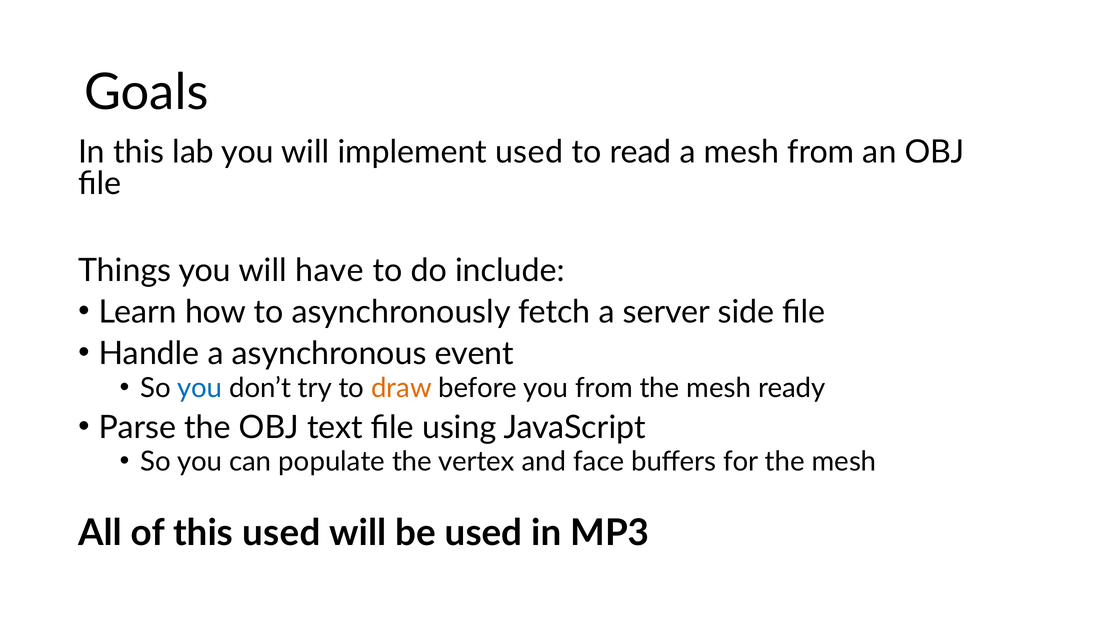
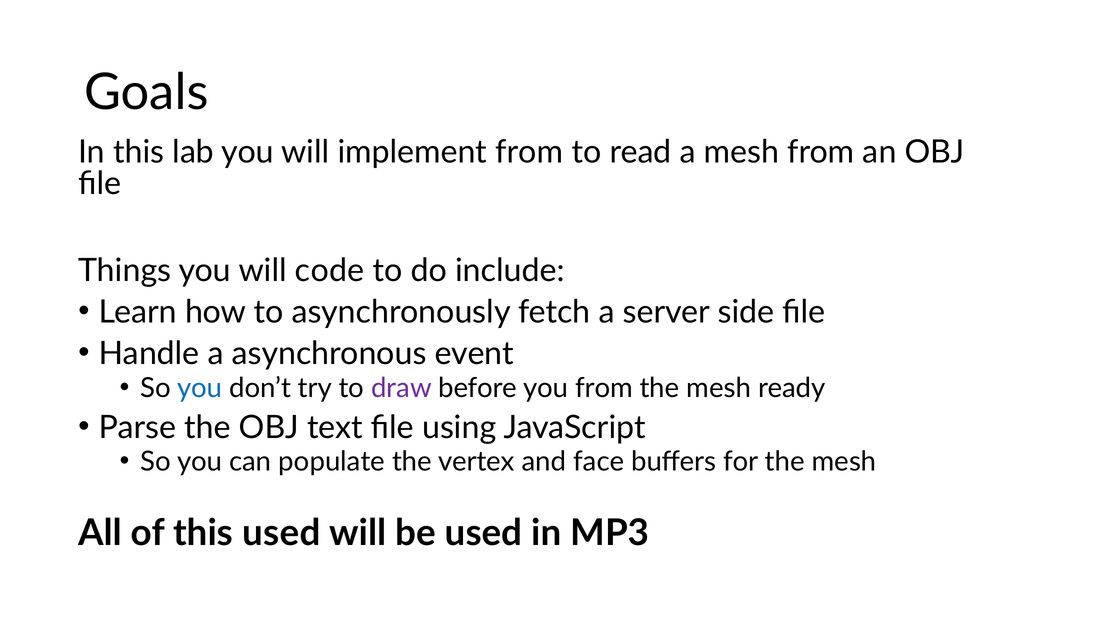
implement used: used -> from
have: have -> code
draw colour: orange -> purple
